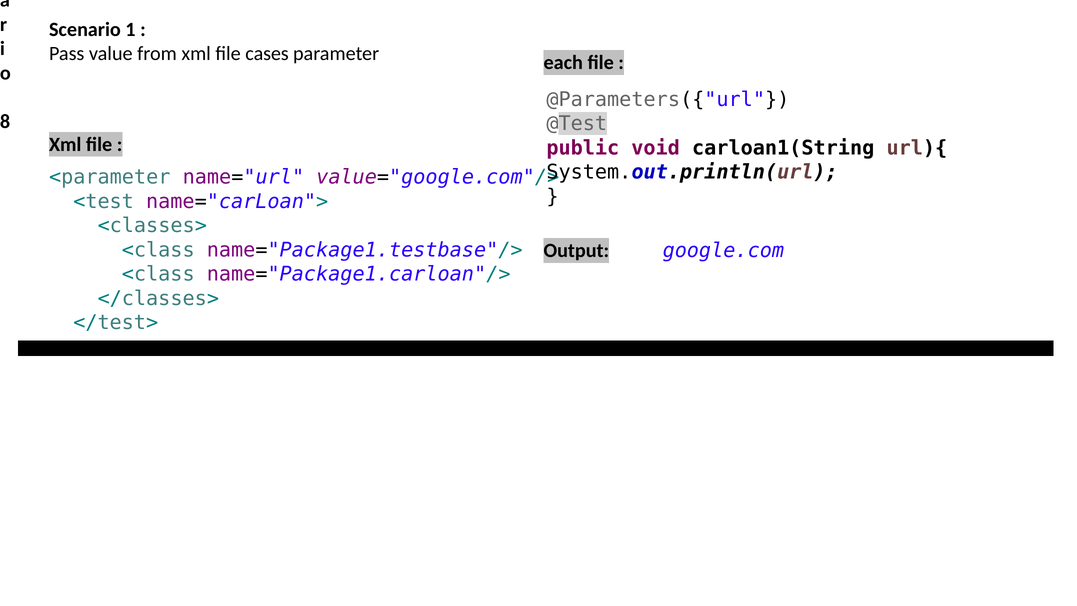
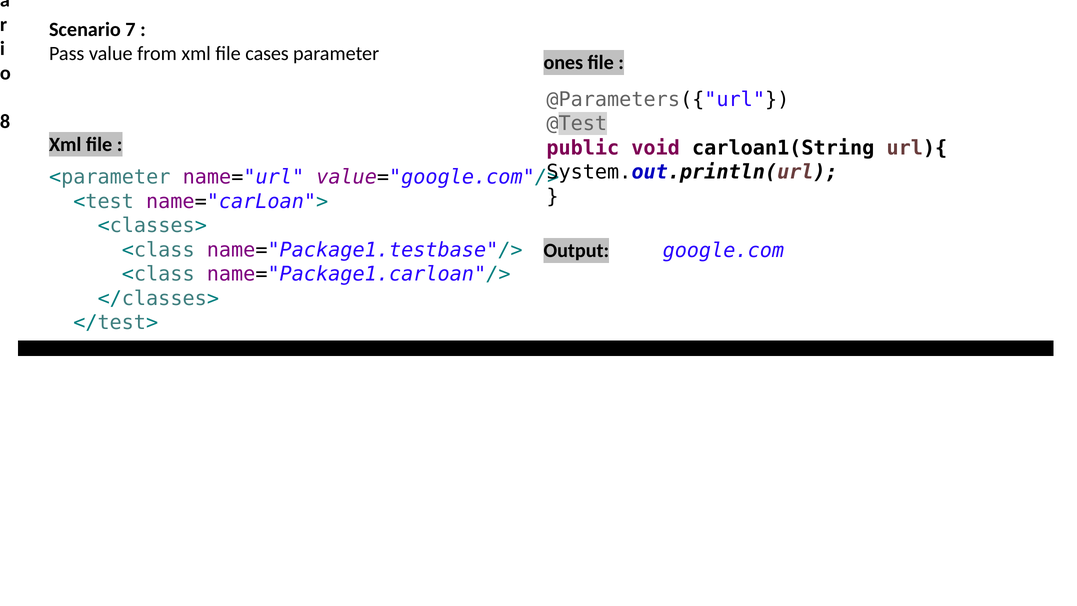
1: 1 -> 7
each: each -> ones
